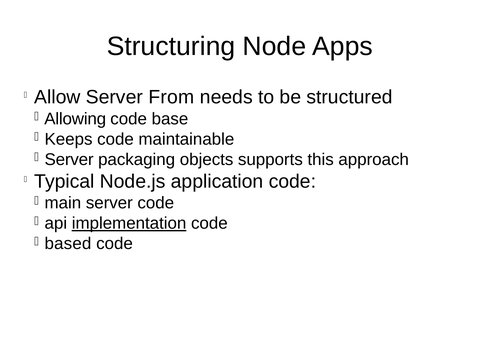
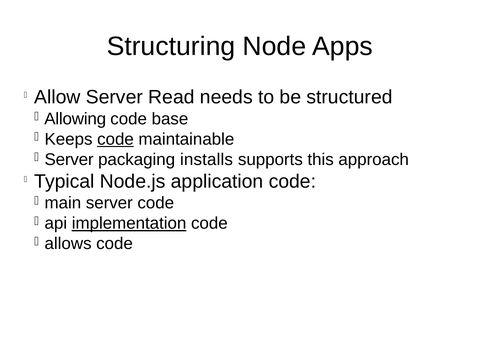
From: From -> Read
code at (115, 139) underline: none -> present
objects: objects -> installs
based: based -> allows
